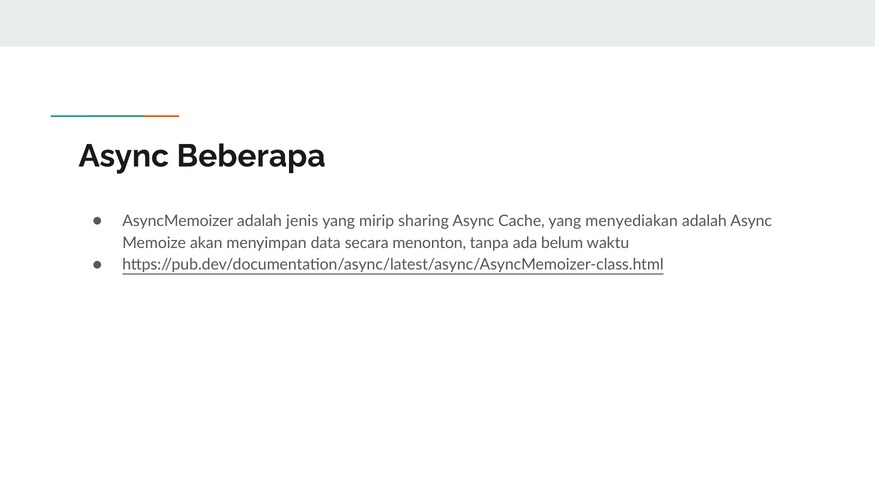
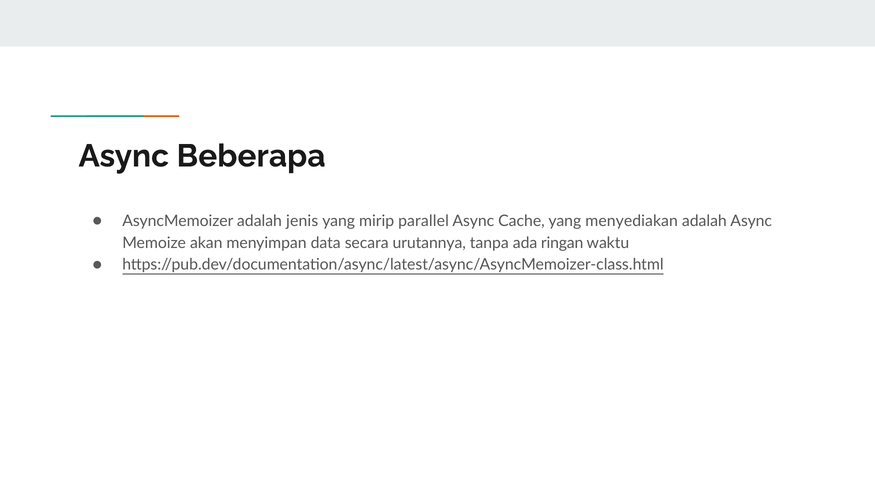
sharing: sharing -> parallel
menonton: menonton -> urutannya
belum: belum -> ringan
